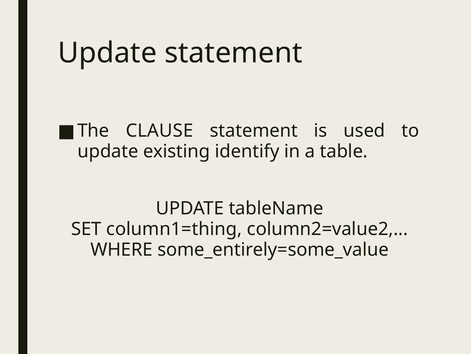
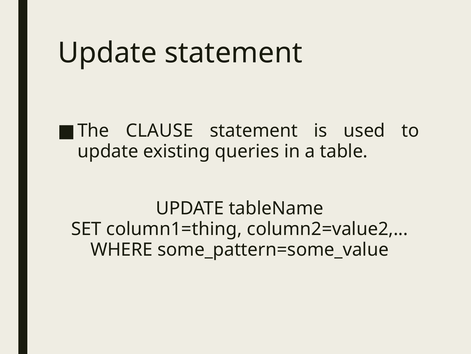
identify: identify -> queries
some_entirely=some_value: some_entirely=some_value -> some_pattern=some_value
